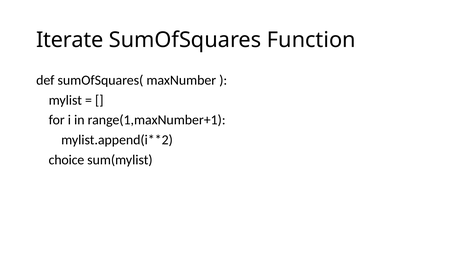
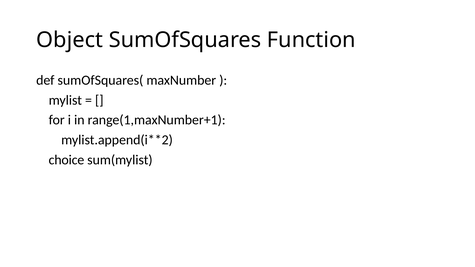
Iterate: Iterate -> Object
